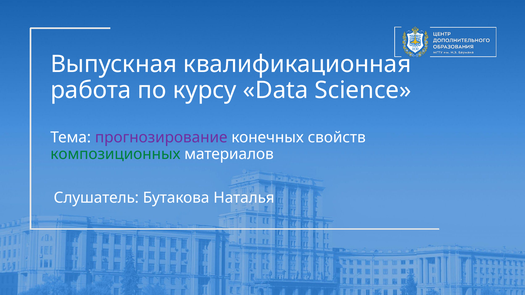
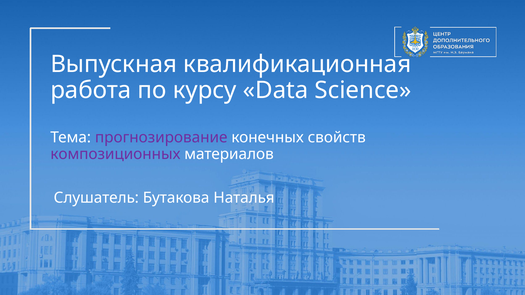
композиционных colour: green -> purple
